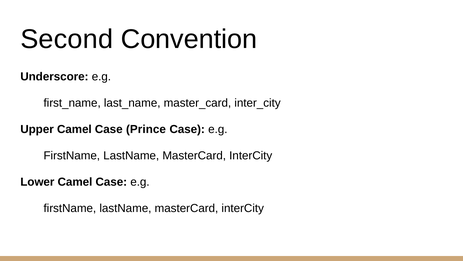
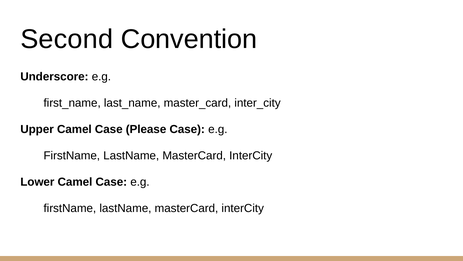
Prince: Prince -> Please
